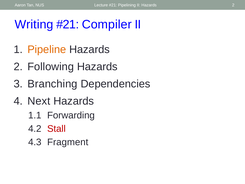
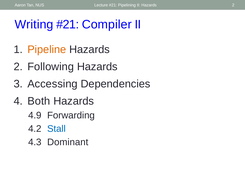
Branching: Branching -> Accessing
Next: Next -> Both
1.1: 1.1 -> 4.9
Stall colour: red -> blue
Fragment: Fragment -> Dominant
